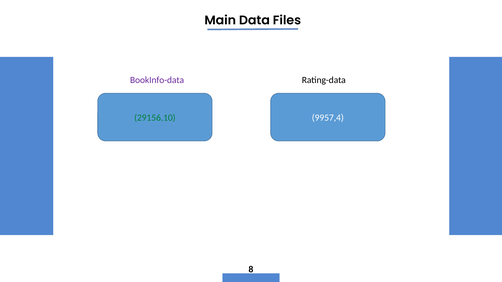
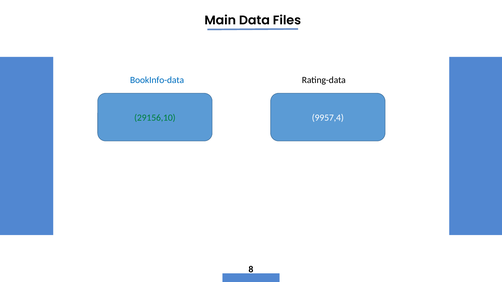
BookInfo-data colour: purple -> blue
